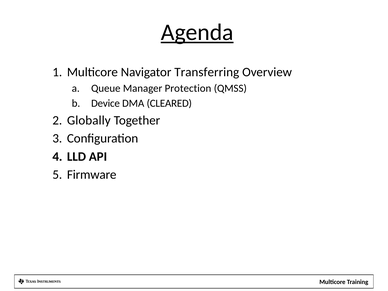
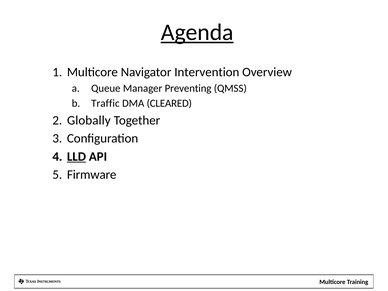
Transferring: Transferring -> Intervention
Protection: Protection -> Preventing
Device: Device -> Traffic
LLD underline: none -> present
